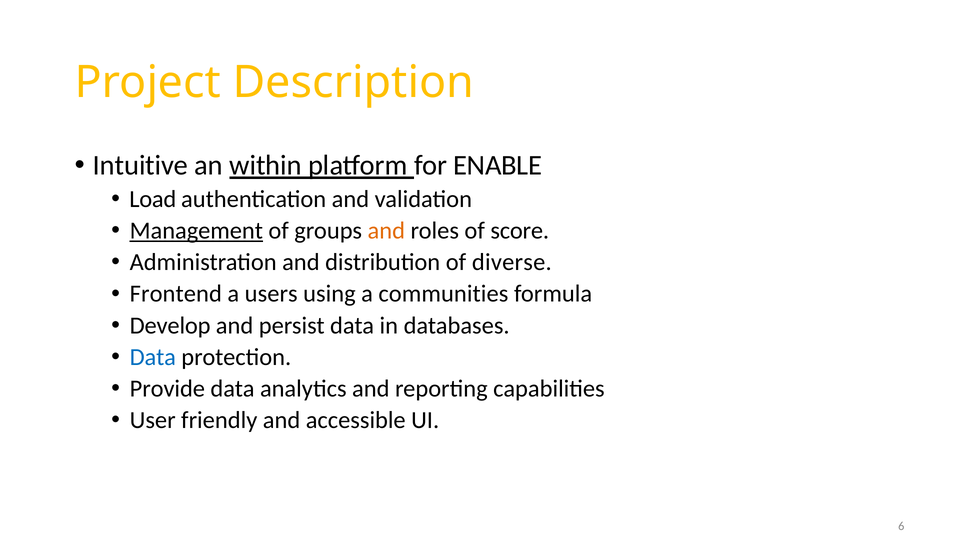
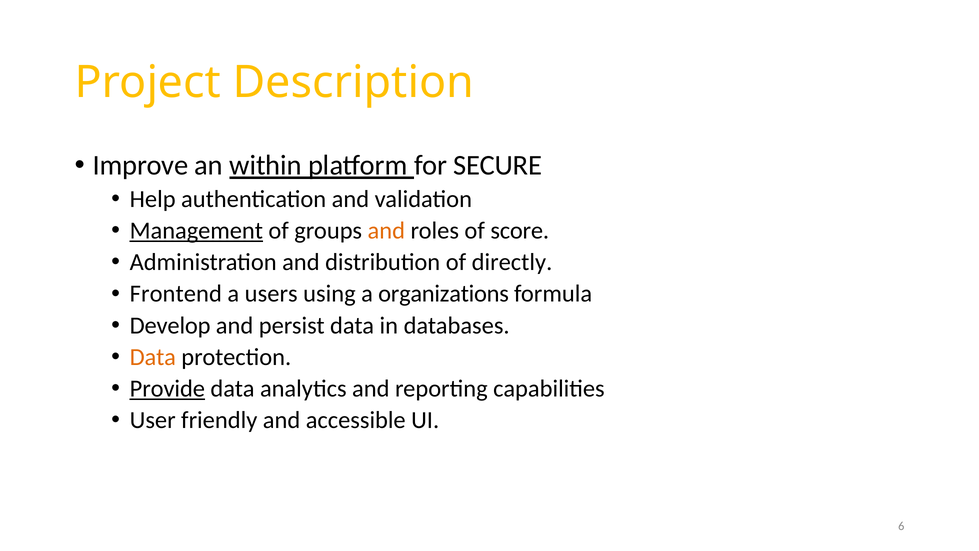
Intuitive: Intuitive -> Improve
ENABLE: ENABLE -> SECURE
Load: Load -> Help
diverse: diverse -> directly
communities: communities -> organizations
Data at (153, 357) colour: blue -> orange
Provide underline: none -> present
